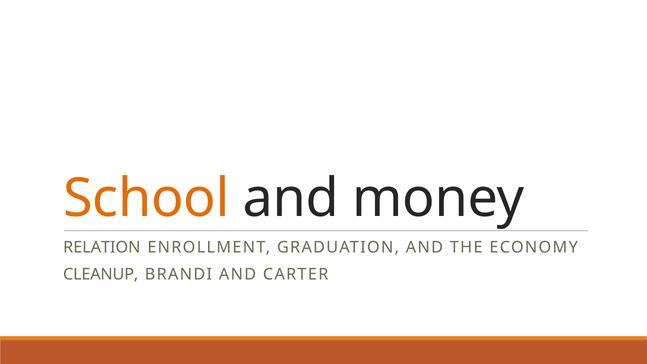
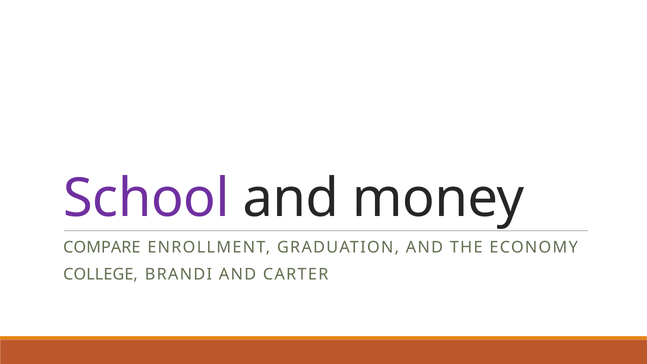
School colour: orange -> purple
RELATION: RELATION -> COMPARE
CLEANUP: CLEANUP -> COLLEGE
